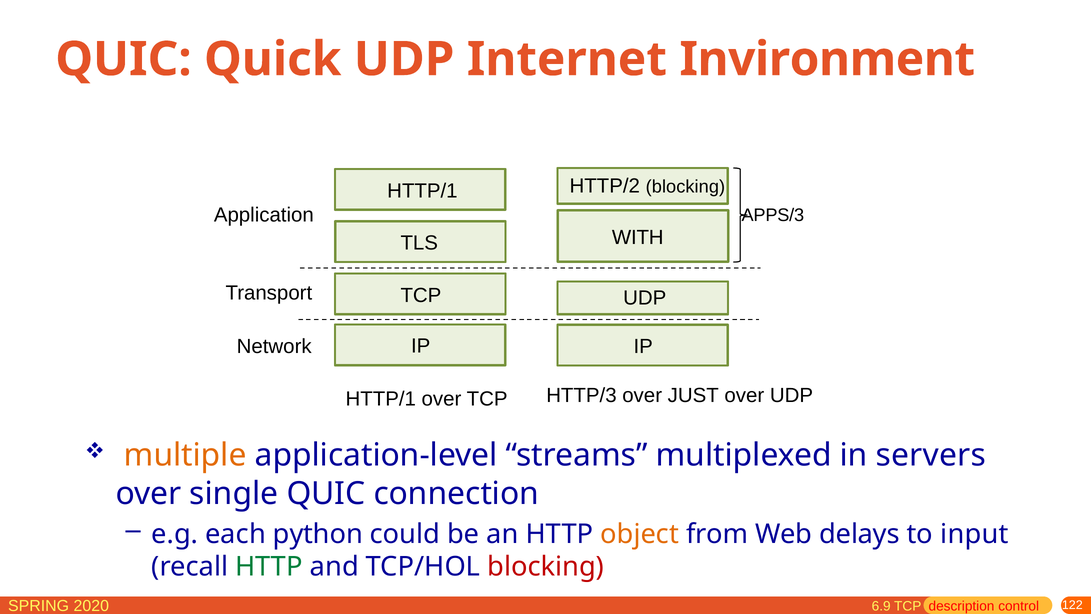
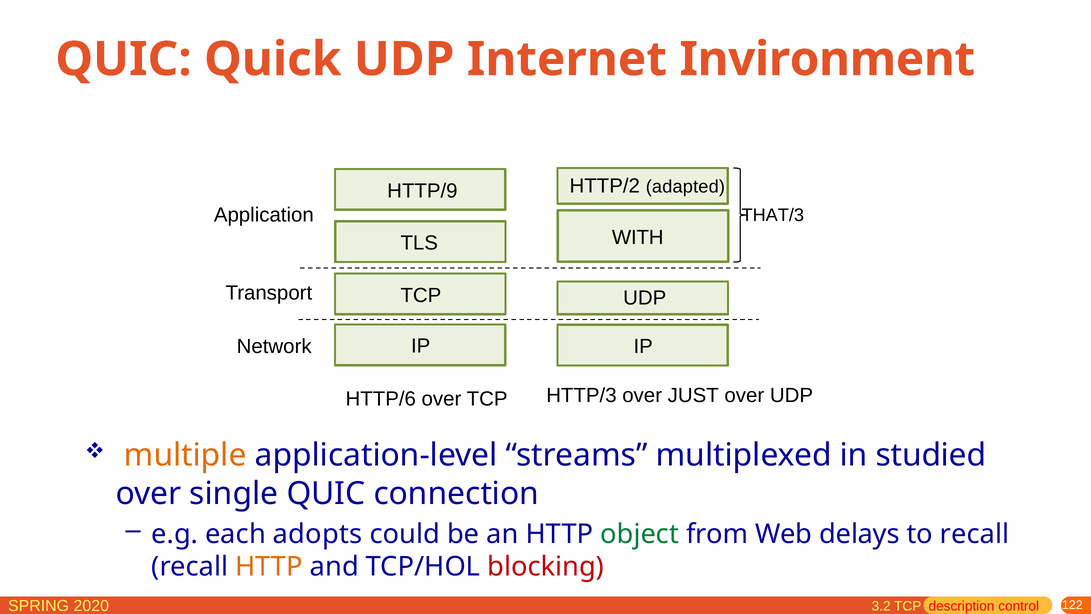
HTTP/2 blocking: blocking -> adapted
HTTP/1 at (422, 191): HTTP/1 -> HTTP/9
APPS/3: APPS/3 -> THAT/3
HTTP/1 at (381, 399): HTTP/1 -> HTTP/6
servers: servers -> studied
python: python -> adopts
object colour: orange -> green
to input: input -> recall
HTTP at (269, 567) colour: green -> orange
6.9: 6.9 -> 3.2
